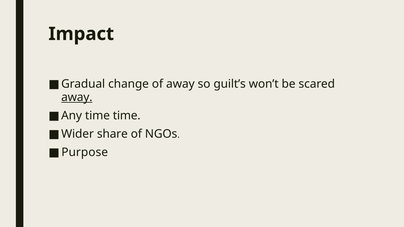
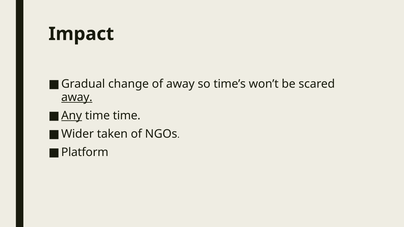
guilt’s: guilt’s -> time’s
Any underline: none -> present
share: share -> taken
Purpose: Purpose -> Platform
